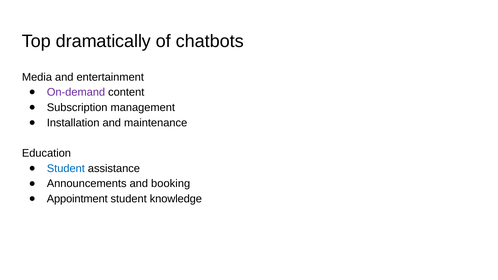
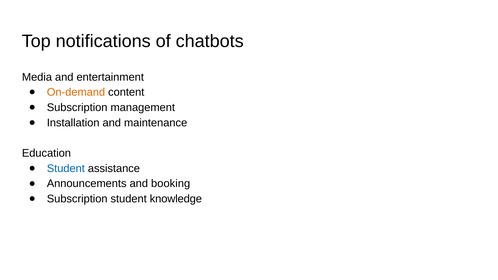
dramatically: dramatically -> notifications
On-demand colour: purple -> orange
Appointment at (77, 199): Appointment -> Subscription
